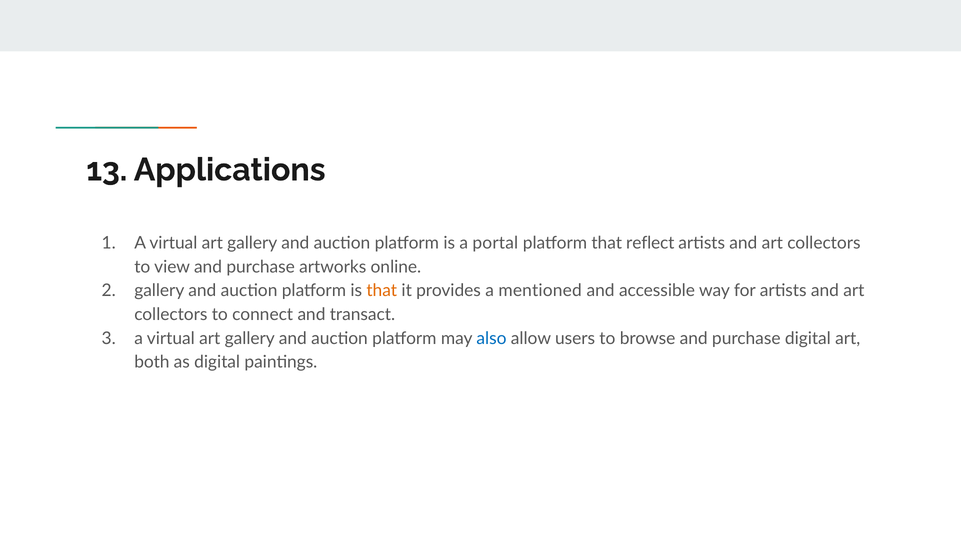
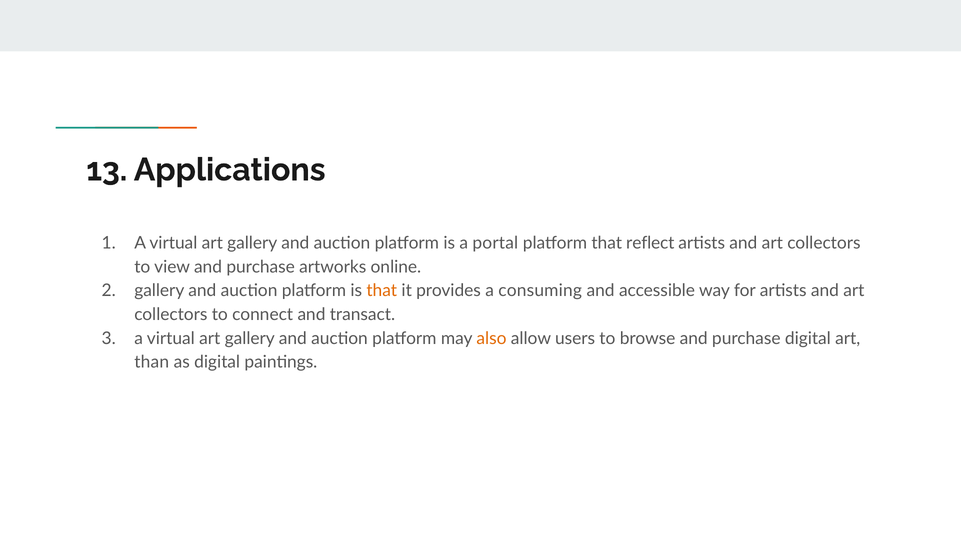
mentioned: mentioned -> consuming
also colour: blue -> orange
both: both -> than
